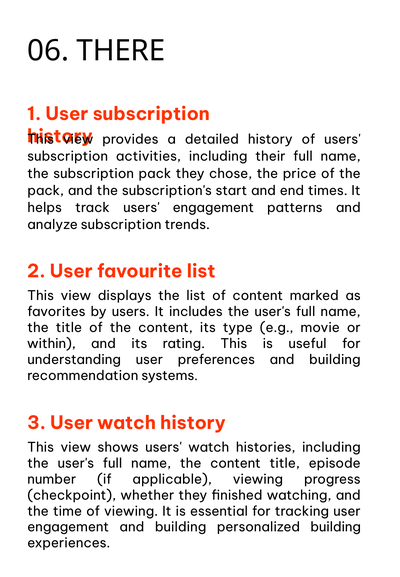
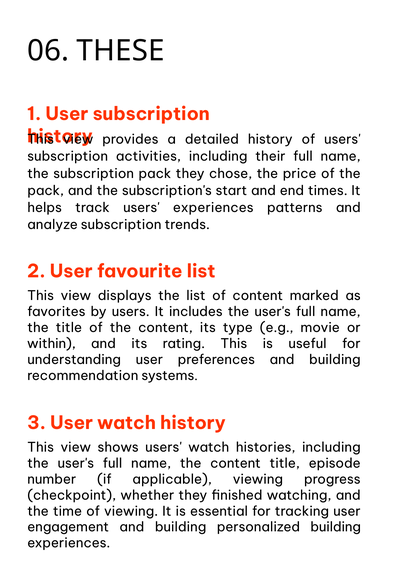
THERE: THERE -> THESE
users engagement: engagement -> experiences
